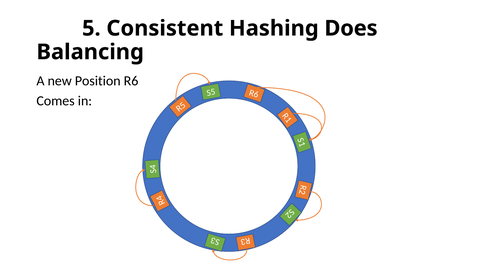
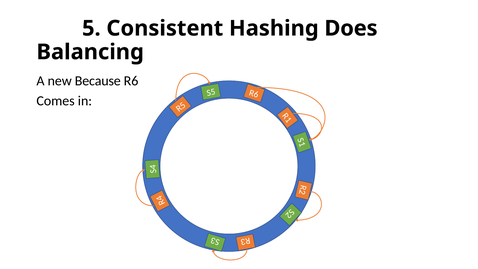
Position: Position -> Because
